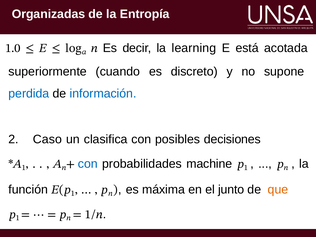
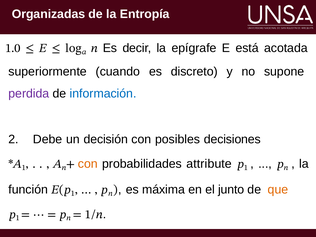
learning: learning -> epígrafe
perdida colour: blue -> purple
Caso: Caso -> Debe
clasifica: clasifica -> decisión
con at (88, 164) colour: blue -> orange
machine: machine -> attribute
